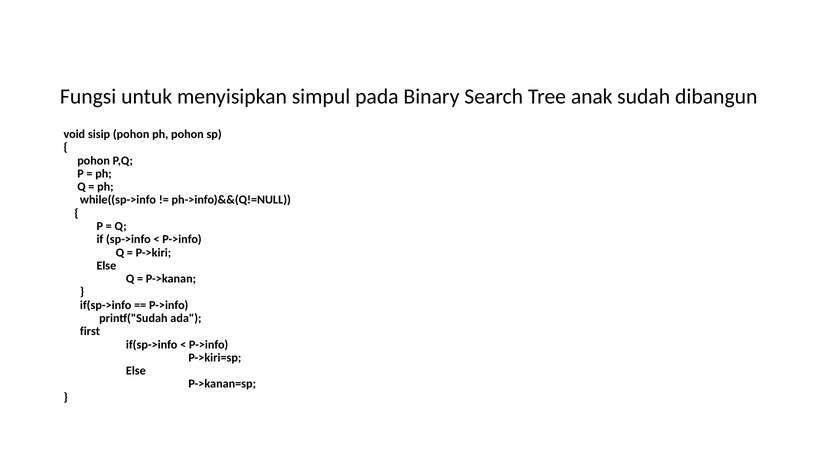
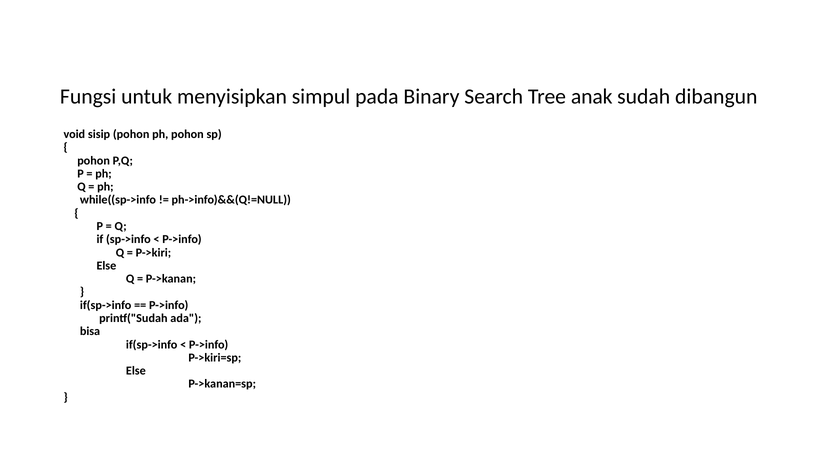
first: first -> bisa
